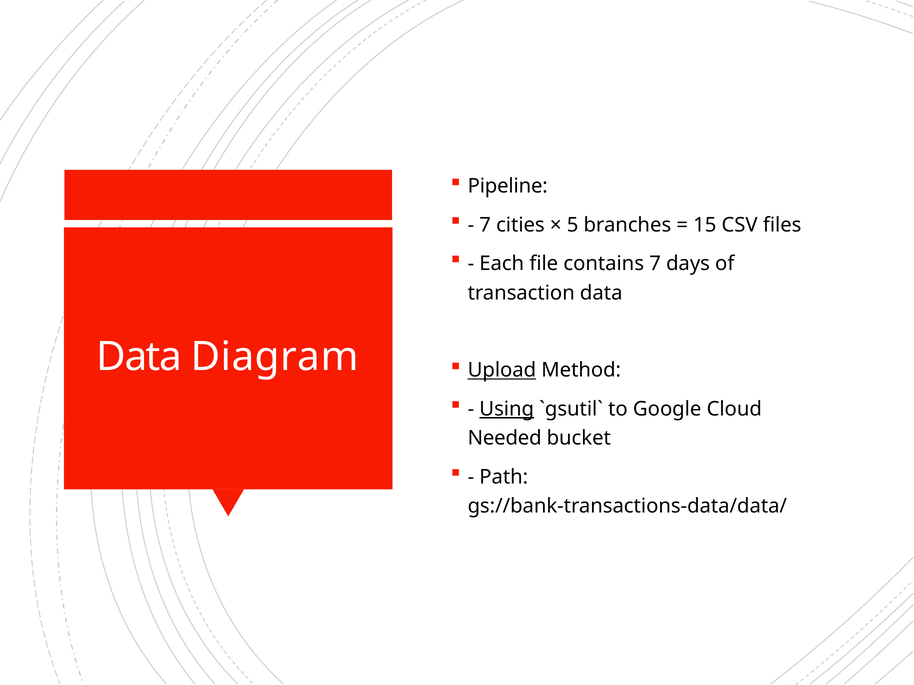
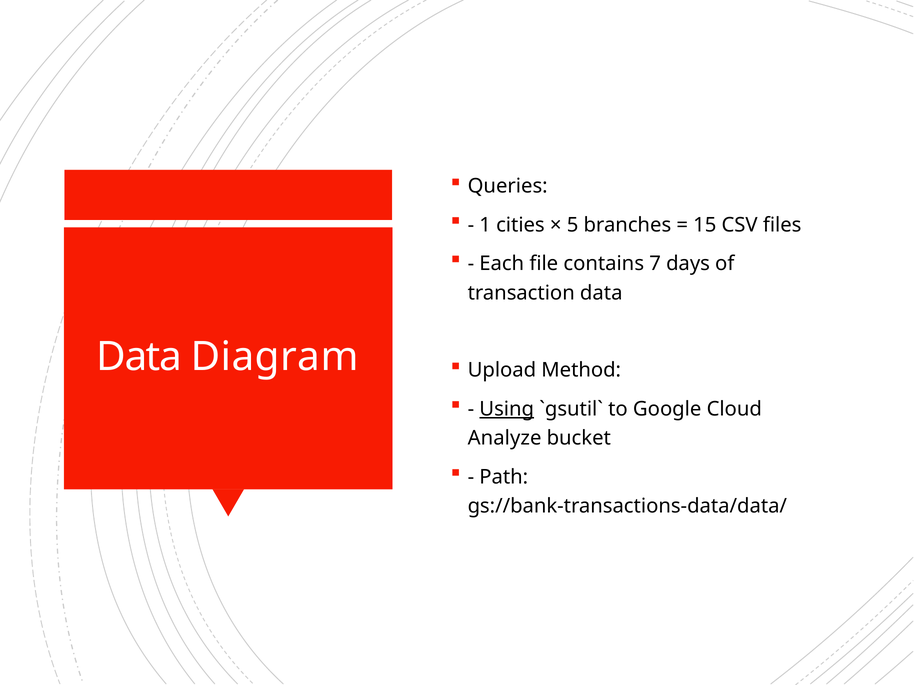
Pipeline: Pipeline -> Queries
7 at (485, 225): 7 -> 1
Upload underline: present -> none
Needed: Needed -> Analyze
